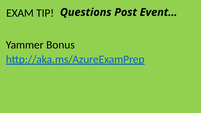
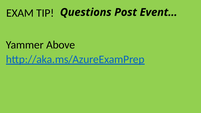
Bonus: Bonus -> Above
